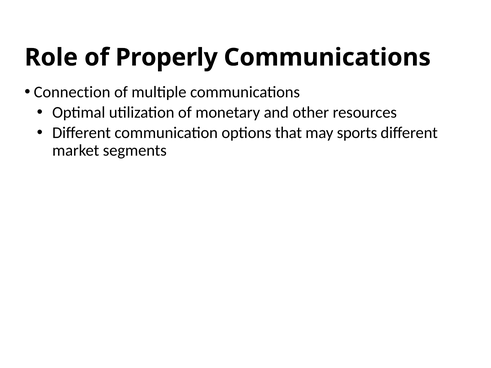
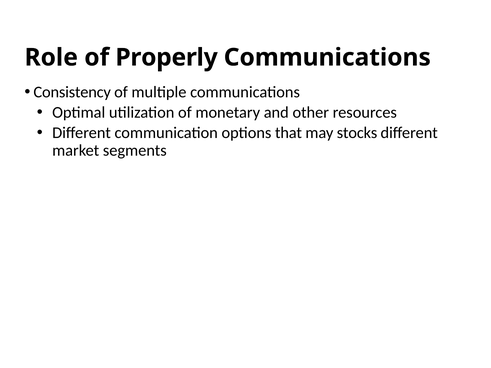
Connection: Connection -> Consistency
sports: sports -> stocks
